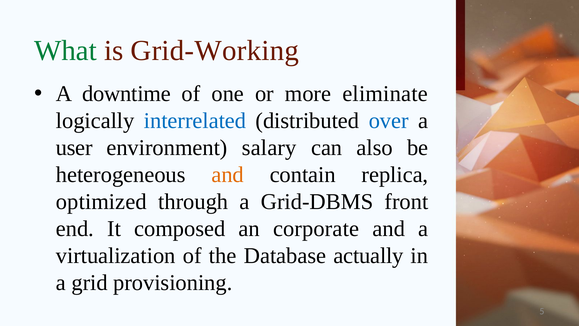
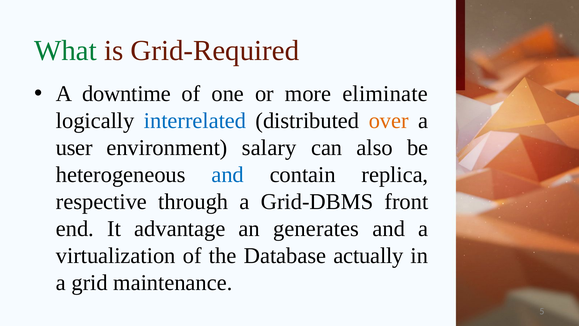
Grid-Working: Grid-Working -> Grid-Required
over colour: blue -> orange
and at (228, 175) colour: orange -> blue
optimized: optimized -> respective
composed: composed -> advantage
corporate: corporate -> generates
provisioning: provisioning -> maintenance
